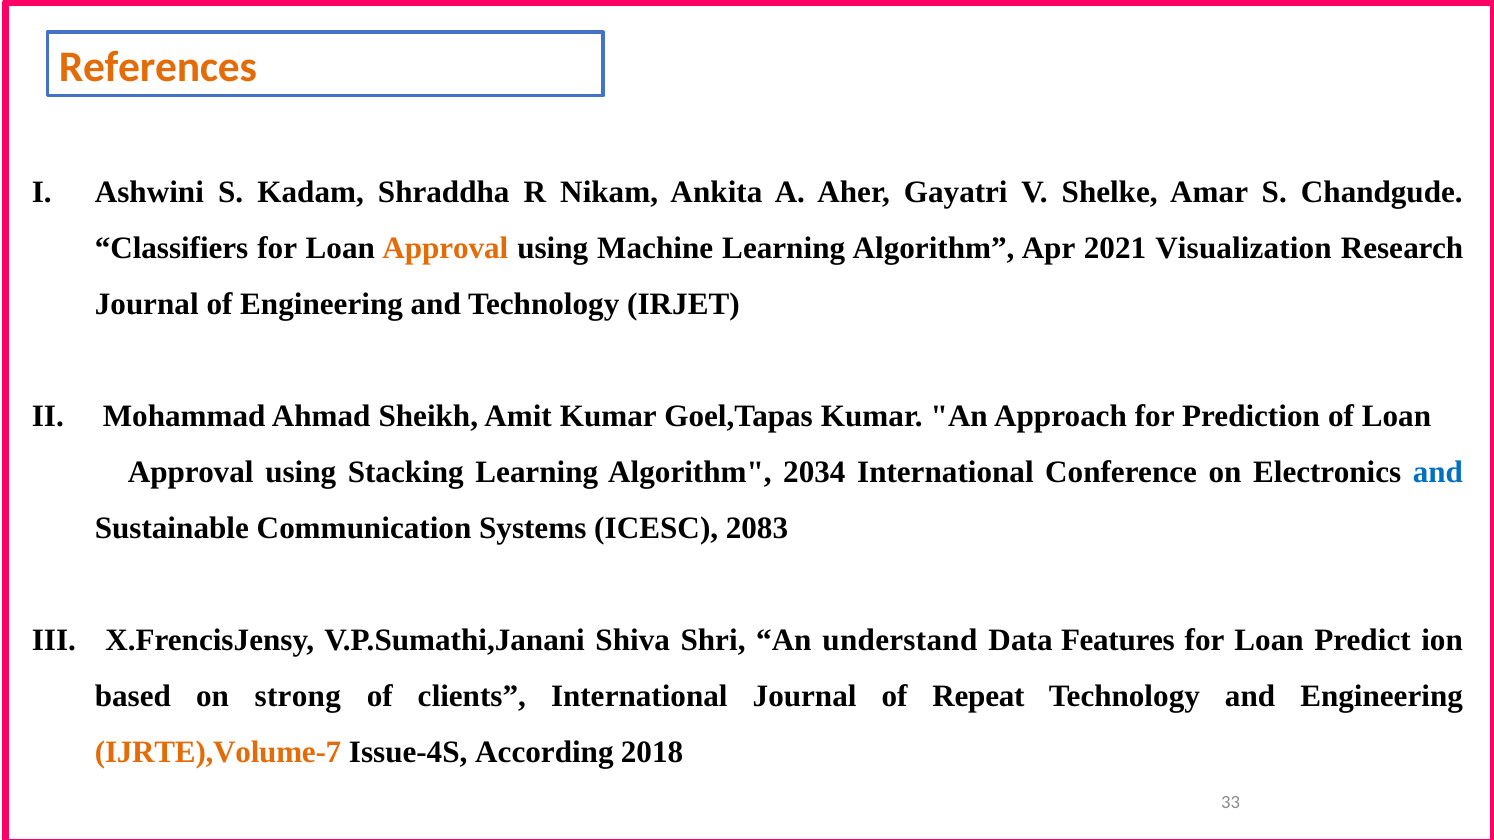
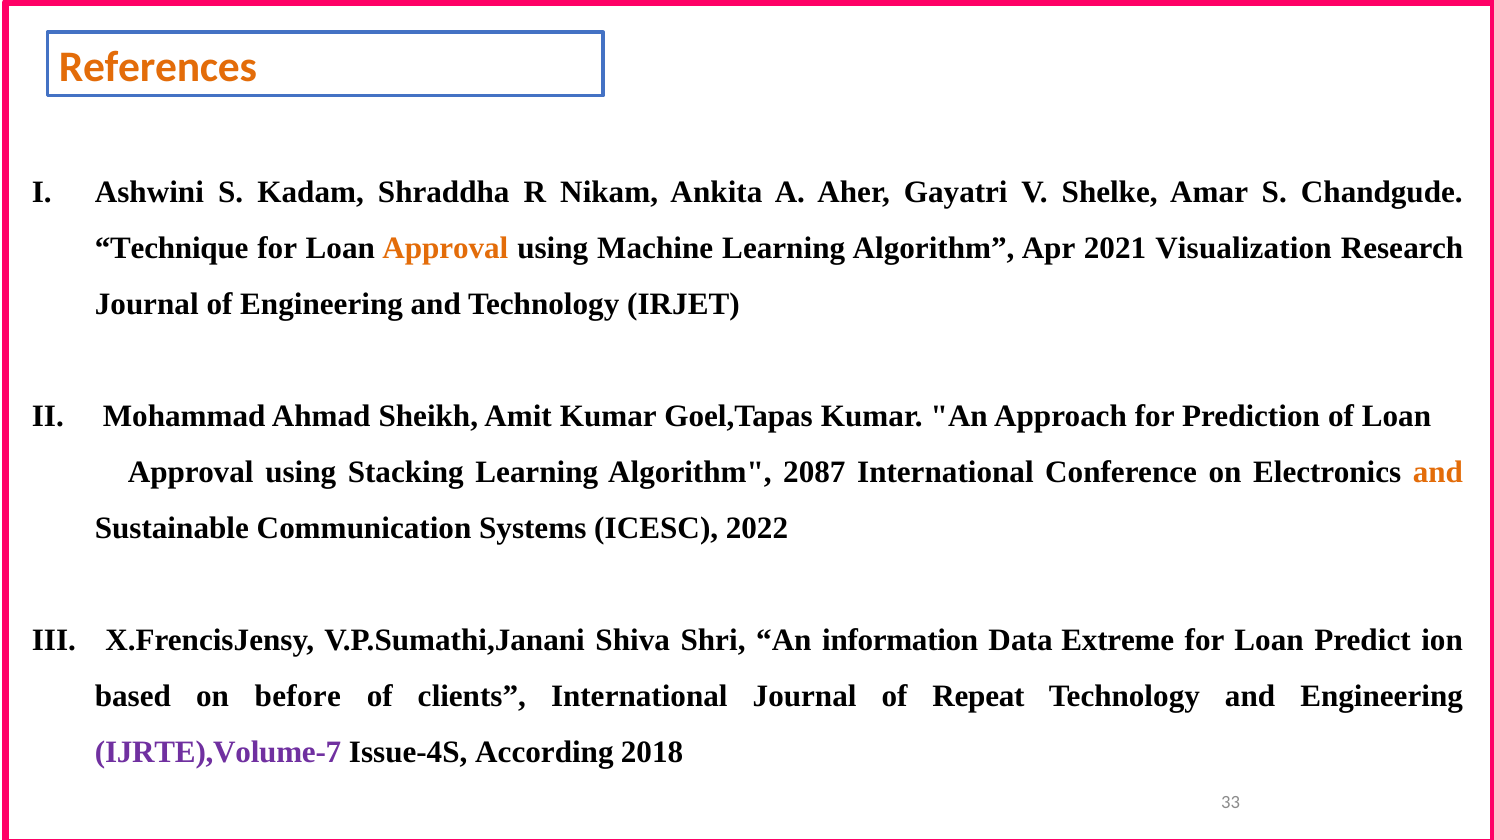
Classifiers: Classifiers -> Technique
2034: 2034 -> 2087
and at (1438, 472) colour: blue -> orange
2083: 2083 -> 2022
understand: understand -> information
Features: Features -> Extreme
strong: strong -> before
IJRTE),Volume-7 colour: orange -> purple
